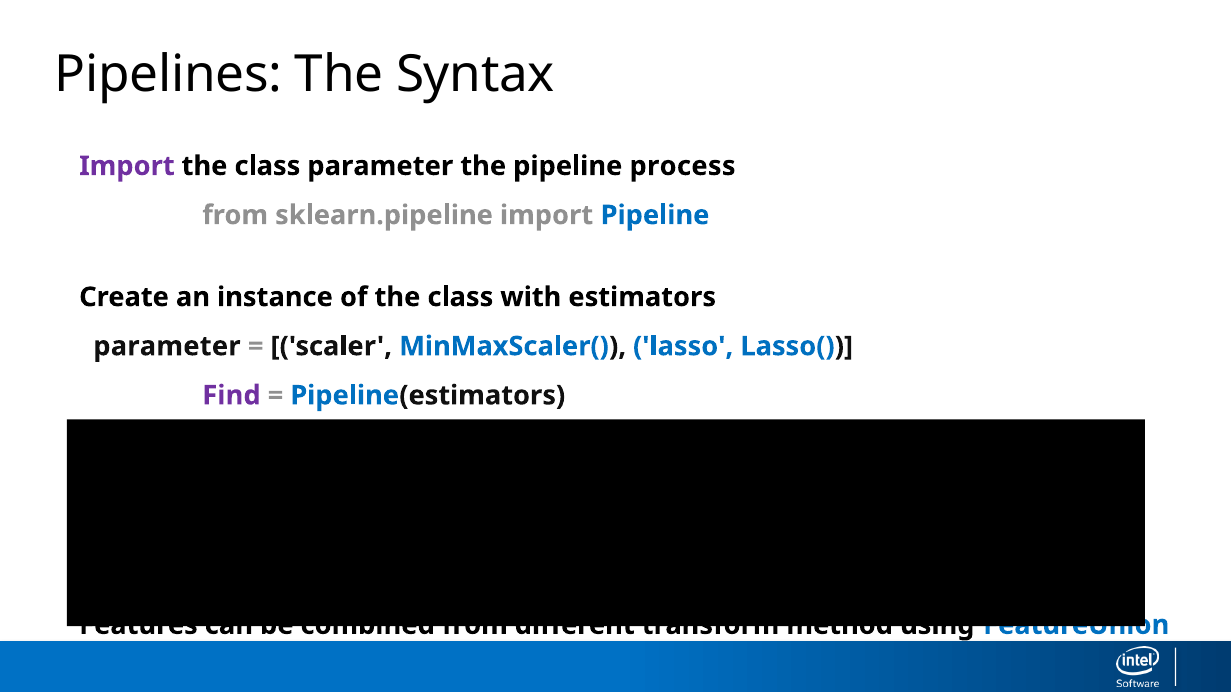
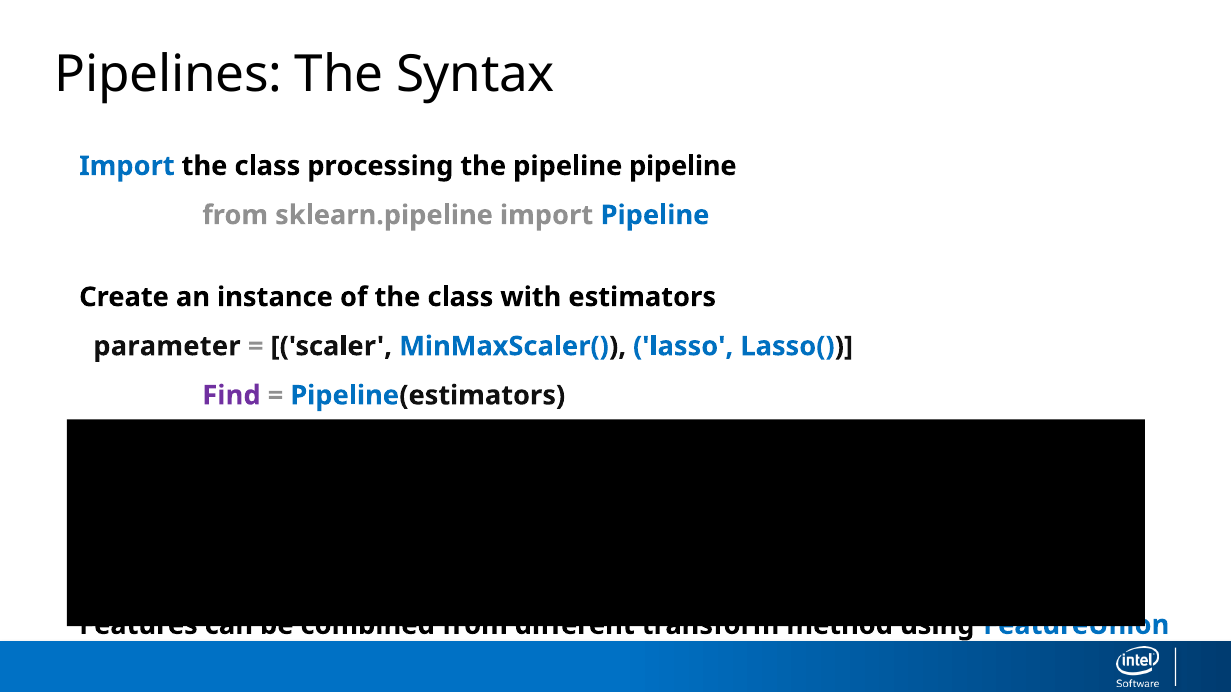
Import at (127, 166) colour: purple -> blue
class parameter: parameter -> processing
pipeline process: process -> pipeline
